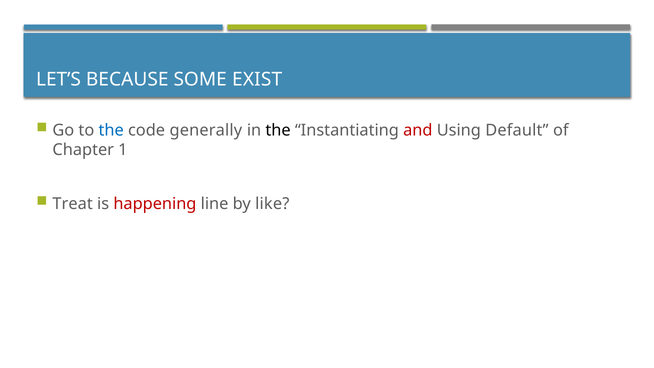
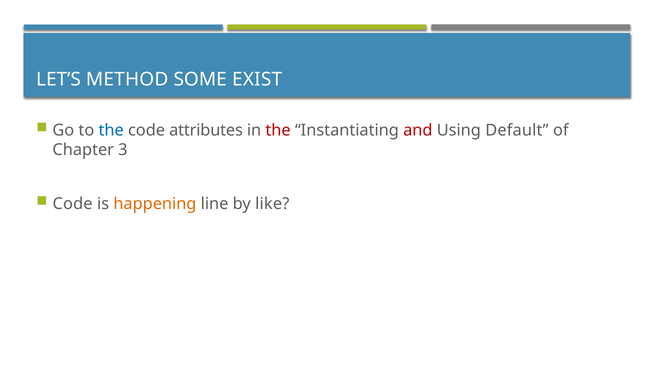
BECAUSE: BECAUSE -> METHOD
generally: generally -> attributes
the at (278, 130) colour: black -> red
1: 1 -> 3
Treat at (73, 204): Treat -> Code
happening colour: red -> orange
